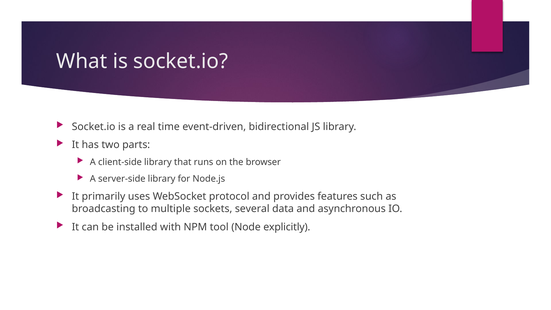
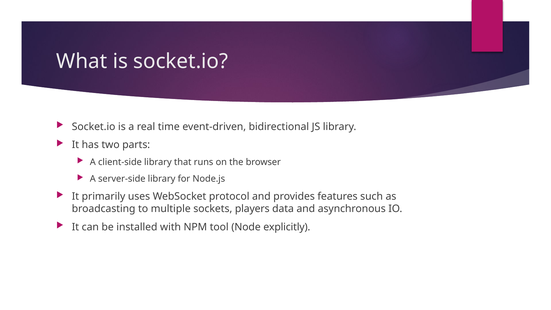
several: several -> players
